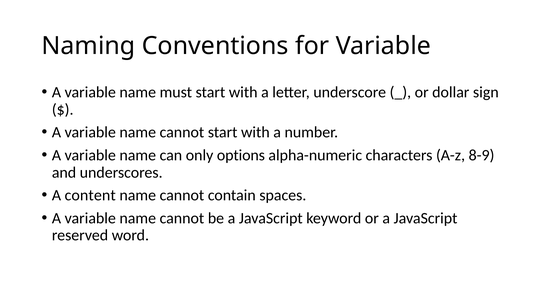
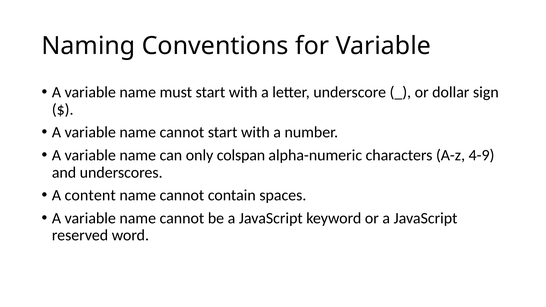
options: options -> colspan
8-9: 8-9 -> 4-9
